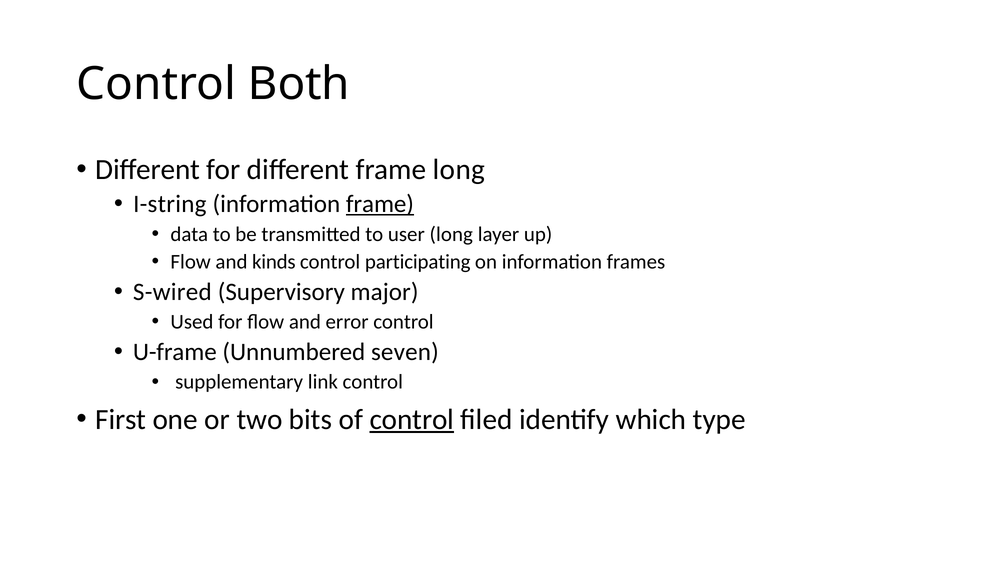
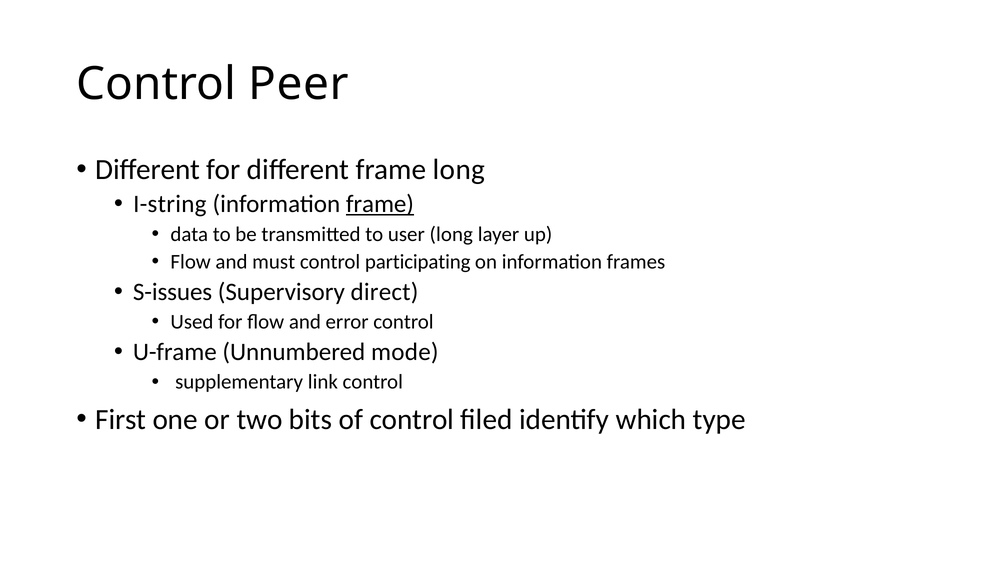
Both: Both -> Peer
kinds: kinds -> must
S-wired: S-wired -> S-issues
major: major -> direct
seven: seven -> mode
control at (412, 420) underline: present -> none
